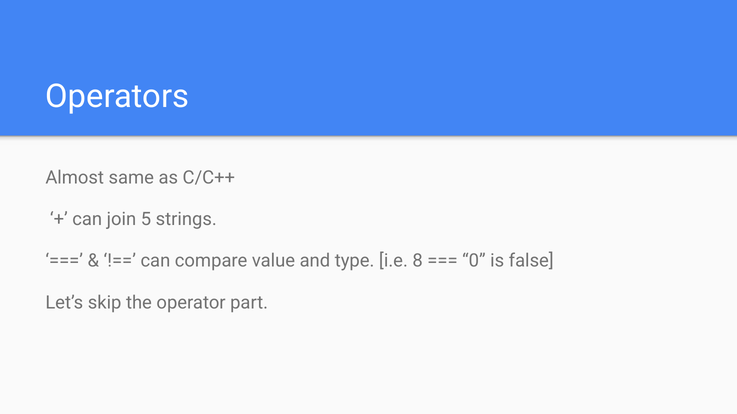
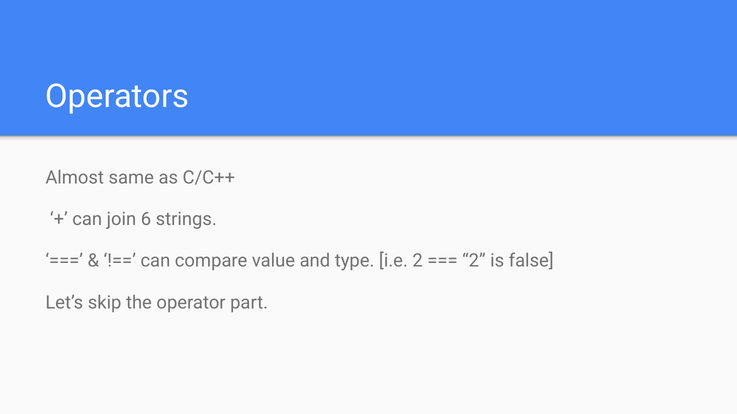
5: 5 -> 6
i.e 8: 8 -> 2
0 at (474, 261): 0 -> 2
